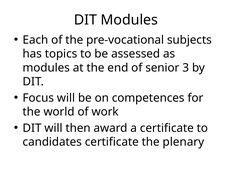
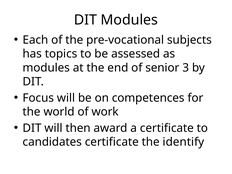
plenary: plenary -> identify
